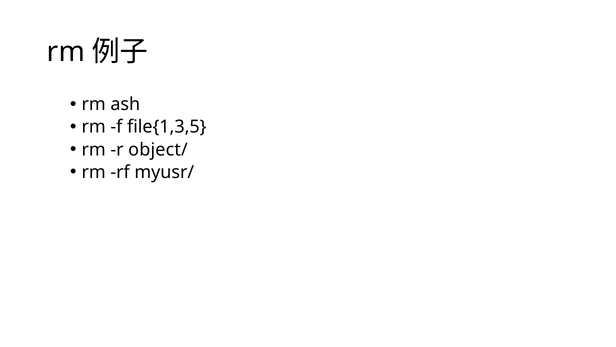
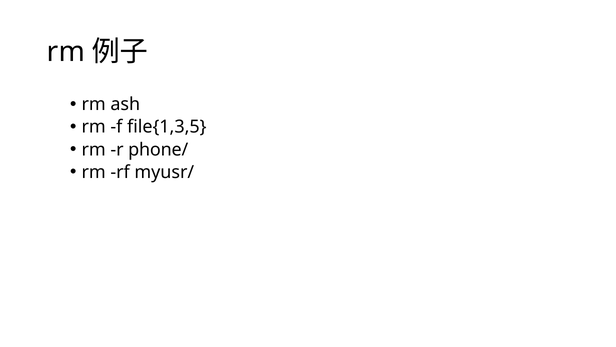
object/: object/ -> phone/
